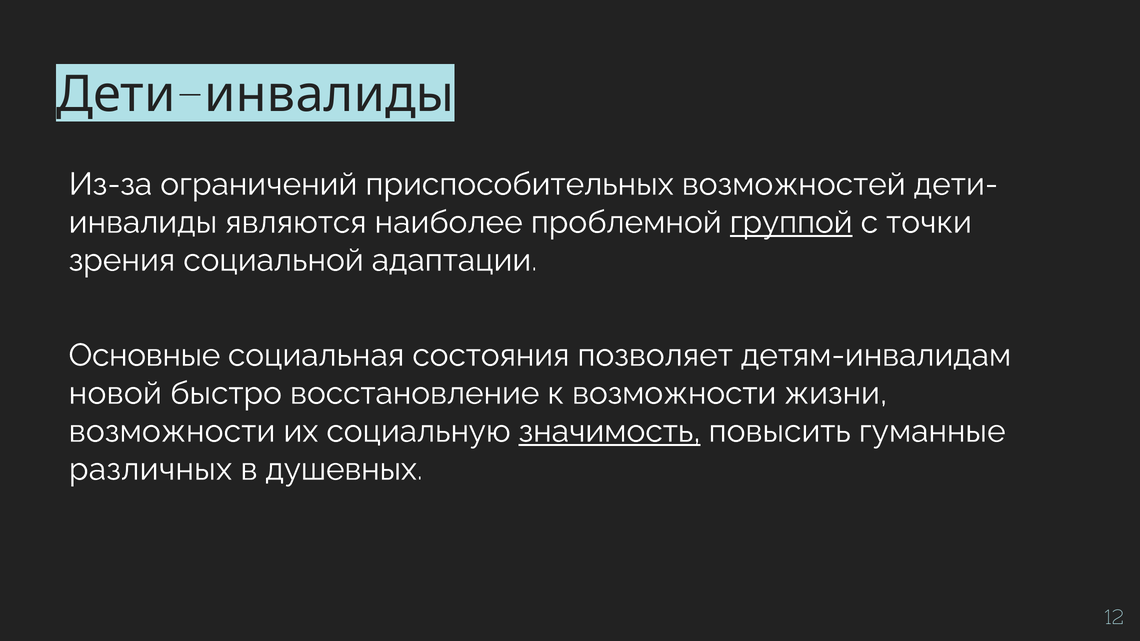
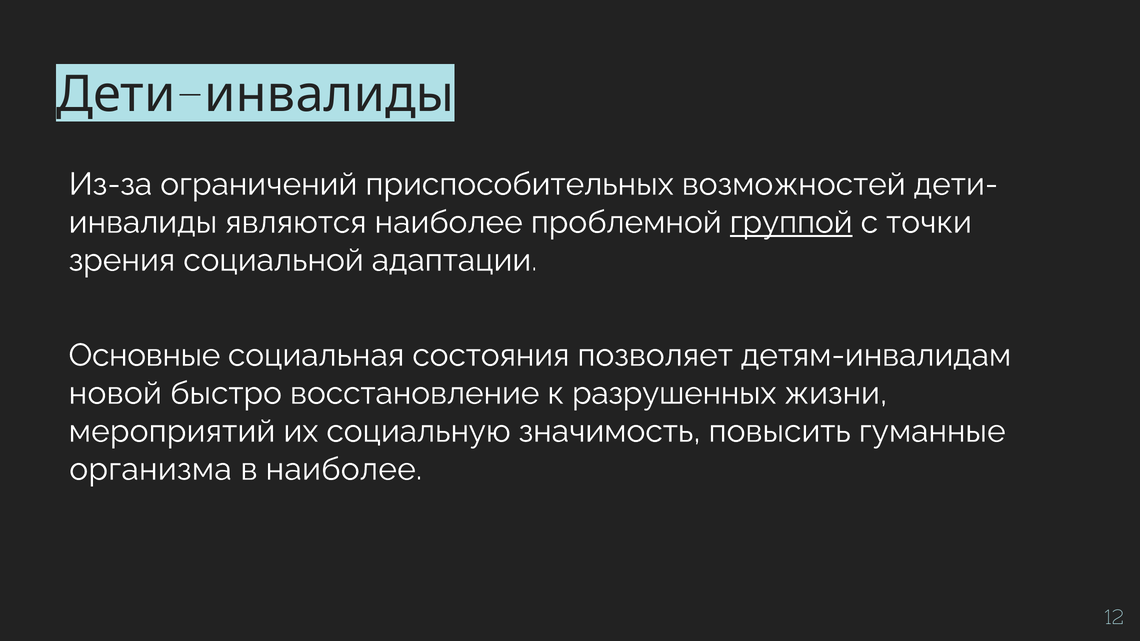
к возможности: возможности -> разрушенных
возможности at (172, 431): возможности -> мероприятий
значимость underline: present -> none
различных: различных -> организма
в душевных: душевных -> наиболее
